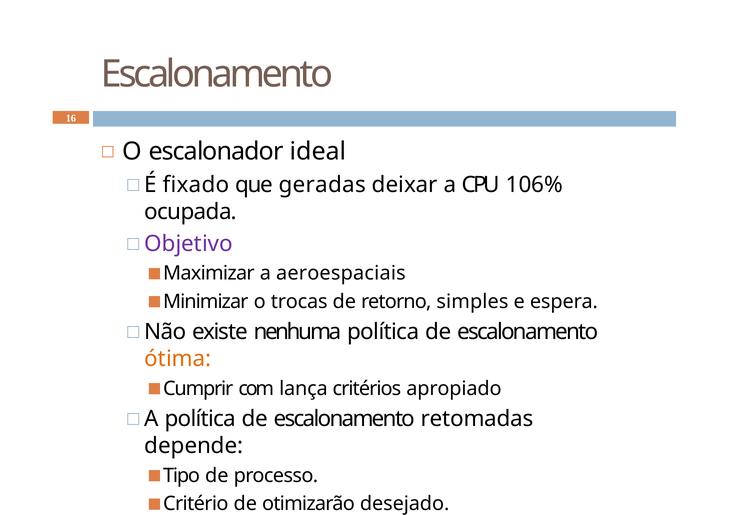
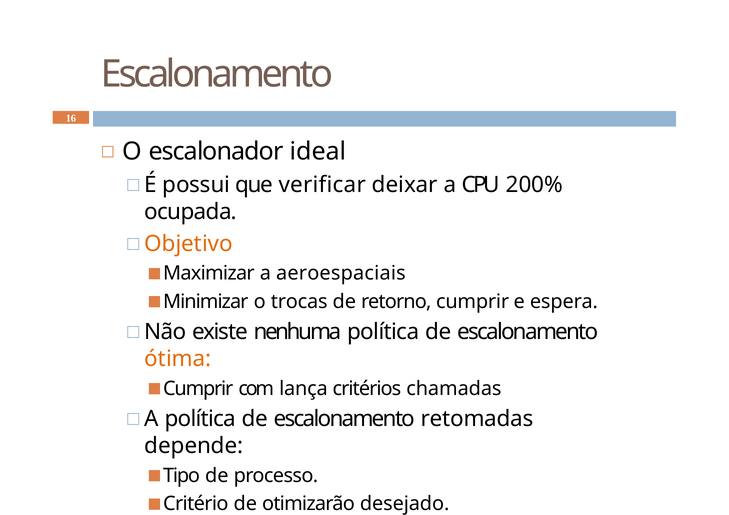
fixado: fixado -> possui
geradas: geradas -> verificar
106%: 106% -> 200%
Objetivo colour: purple -> orange
simples: simples -> cumprir
apropiado: apropiado -> chamadas
